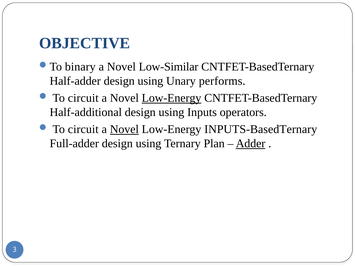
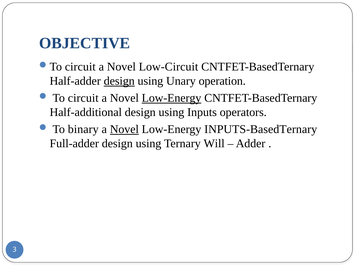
binary at (80, 67): binary -> circuit
Low-Similar: Low-Similar -> Low-Circuit
design at (119, 81) underline: none -> present
performs: performs -> operation
circuit at (83, 129): circuit -> binary
Plan: Plan -> Will
Adder underline: present -> none
